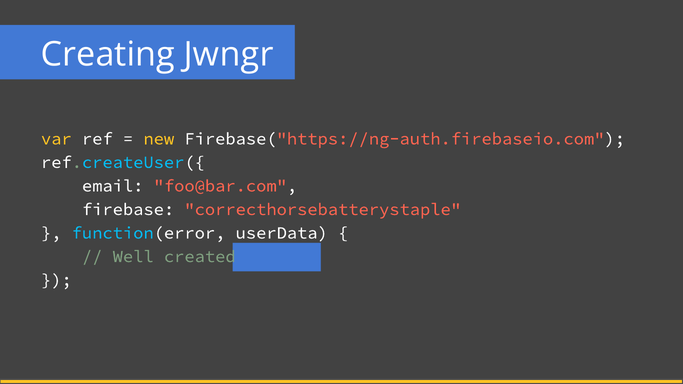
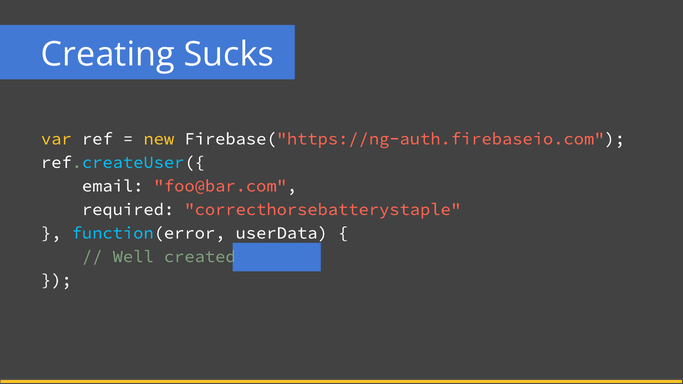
Jwngr: Jwngr -> Sucks
firebase: firebase -> required
